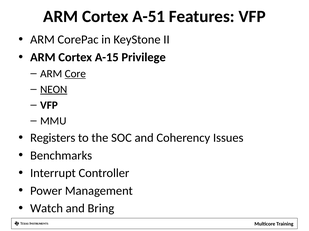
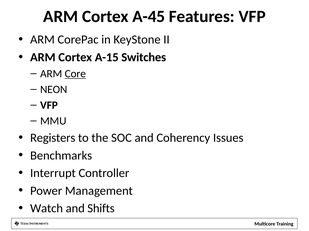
A-51: A-51 -> A-45
Privilege: Privilege -> Switches
NEON underline: present -> none
Bring: Bring -> Shifts
